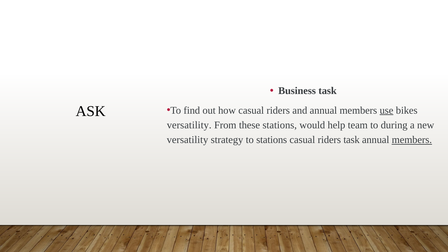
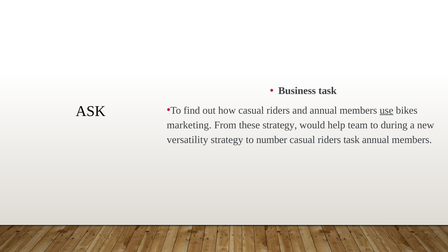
versatility at (189, 125): versatility -> marketing
these stations: stations -> strategy
to stations: stations -> number
members at (412, 140) underline: present -> none
